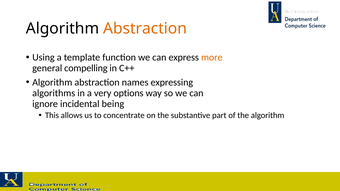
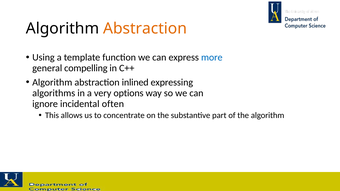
more colour: orange -> blue
names: names -> inlined
being: being -> often
